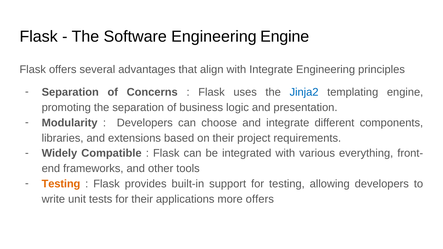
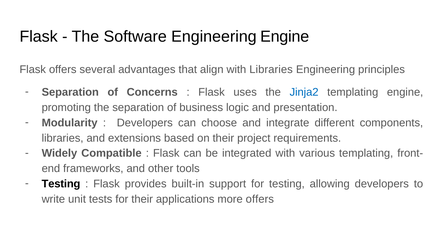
with Integrate: Integrate -> Libraries
various everything: everything -> templating
Testing at (61, 184) colour: orange -> black
